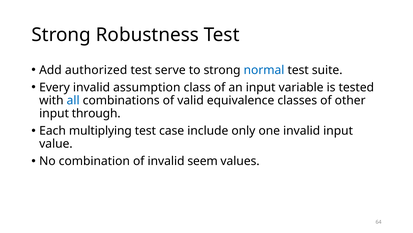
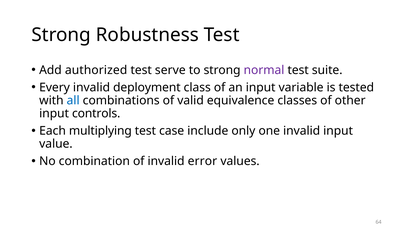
normal colour: blue -> purple
assumption: assumption -> deployment
through: through -> controls
seem: seem -> error
